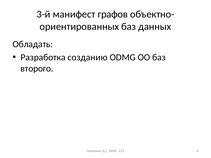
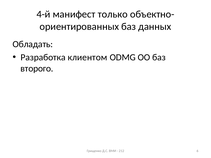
3-й: 3-й -> 4-й
графов: графов -> только
созданию: созданию -> клиентом
